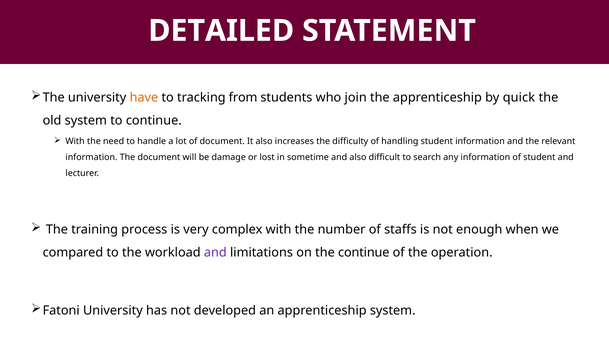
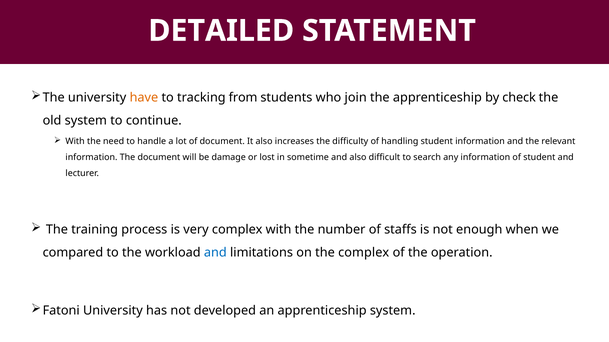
quick: quick -> check
and at (215, 253) colour: purple -> blue
the continue: continue -> complex
